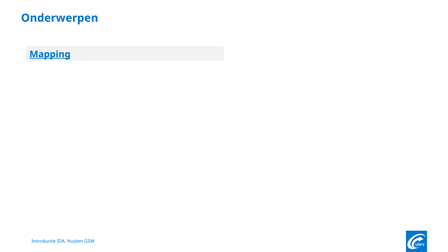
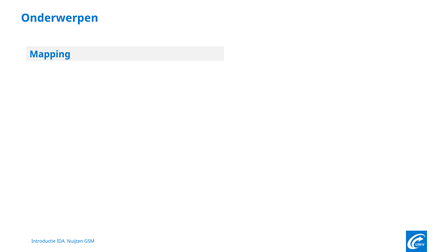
Mapping underline: present -> none
